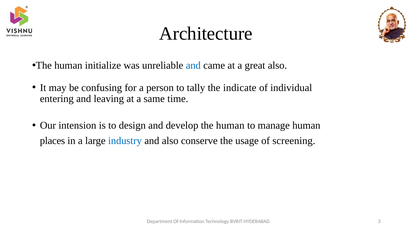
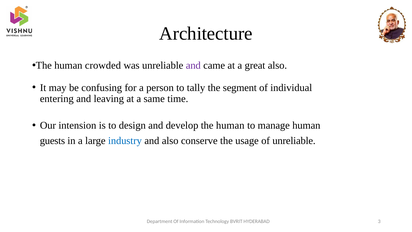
initialize: initialize -> crowded
and at (193, 65) colour: blue -> purple
indicate: indicate -> segment
places: places -> guests
of screening: screening -> unreliable
